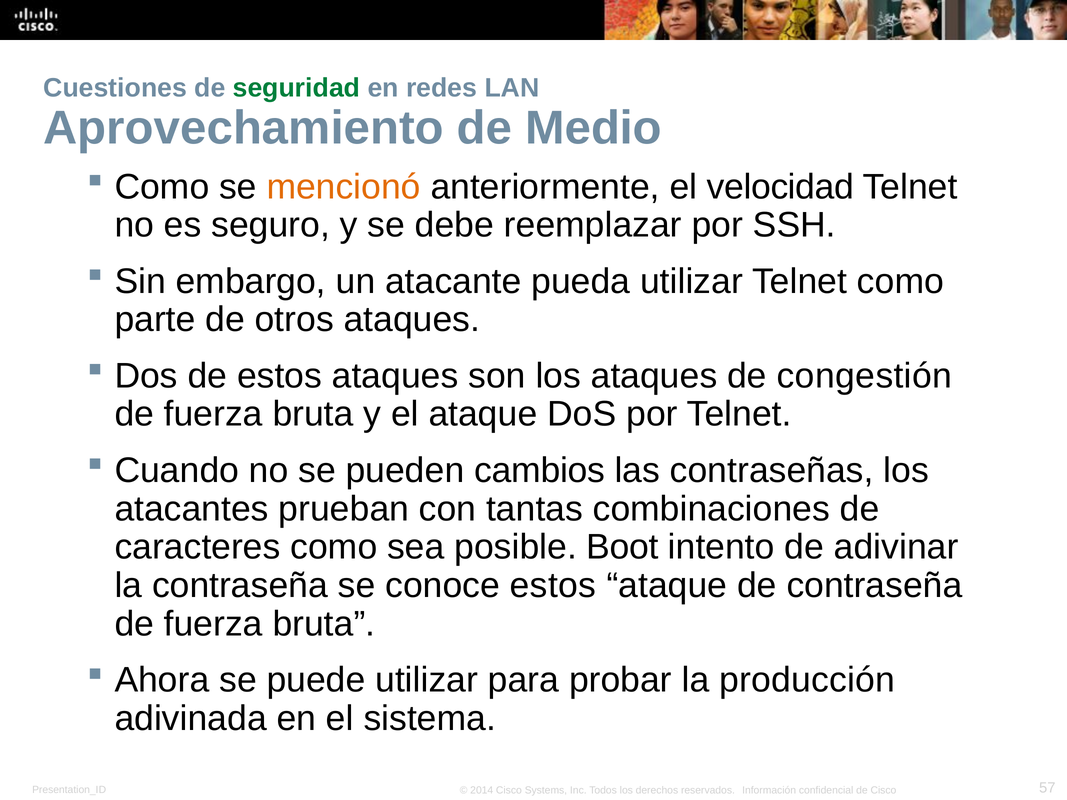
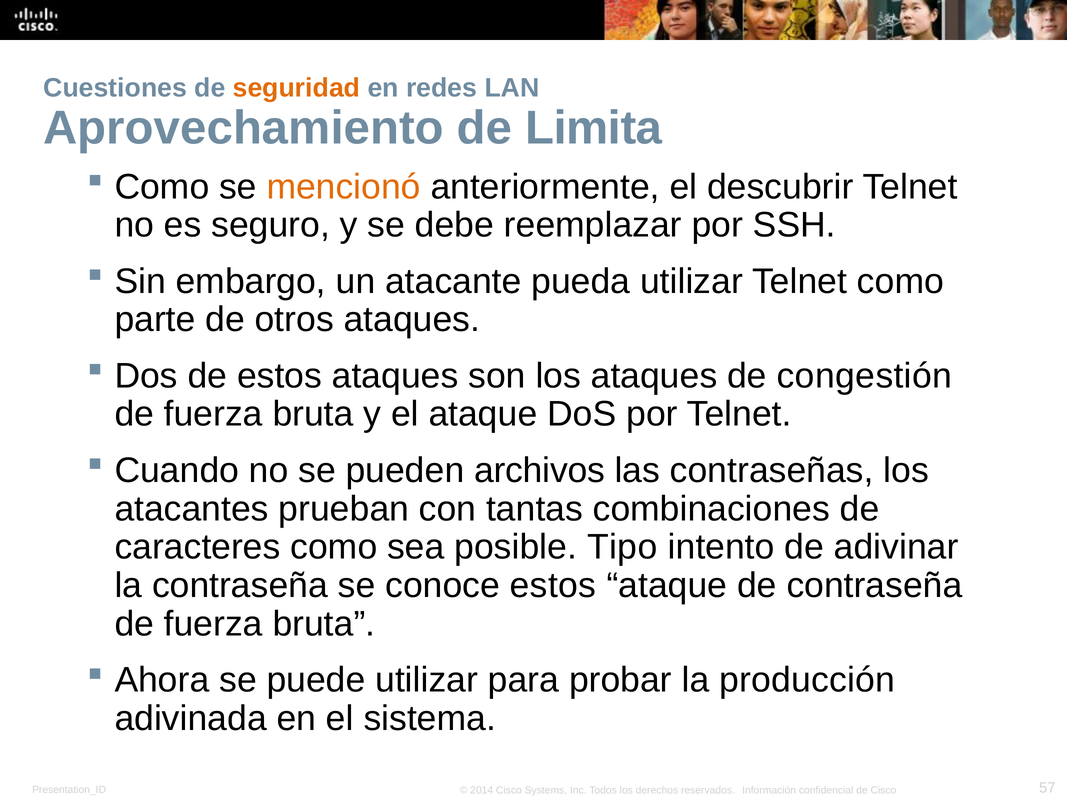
seguridad colour: green -> orange
Medio: Medio -> Limita
velocidad: velocidad -> descubrir
cambios: cambios -> archivos
Boot: Boot -> Tipo
